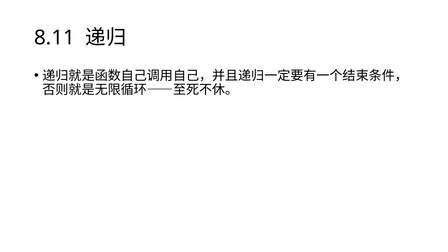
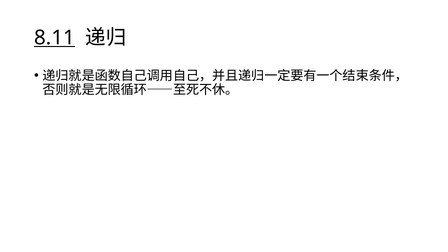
8.11 underline: none -> present
